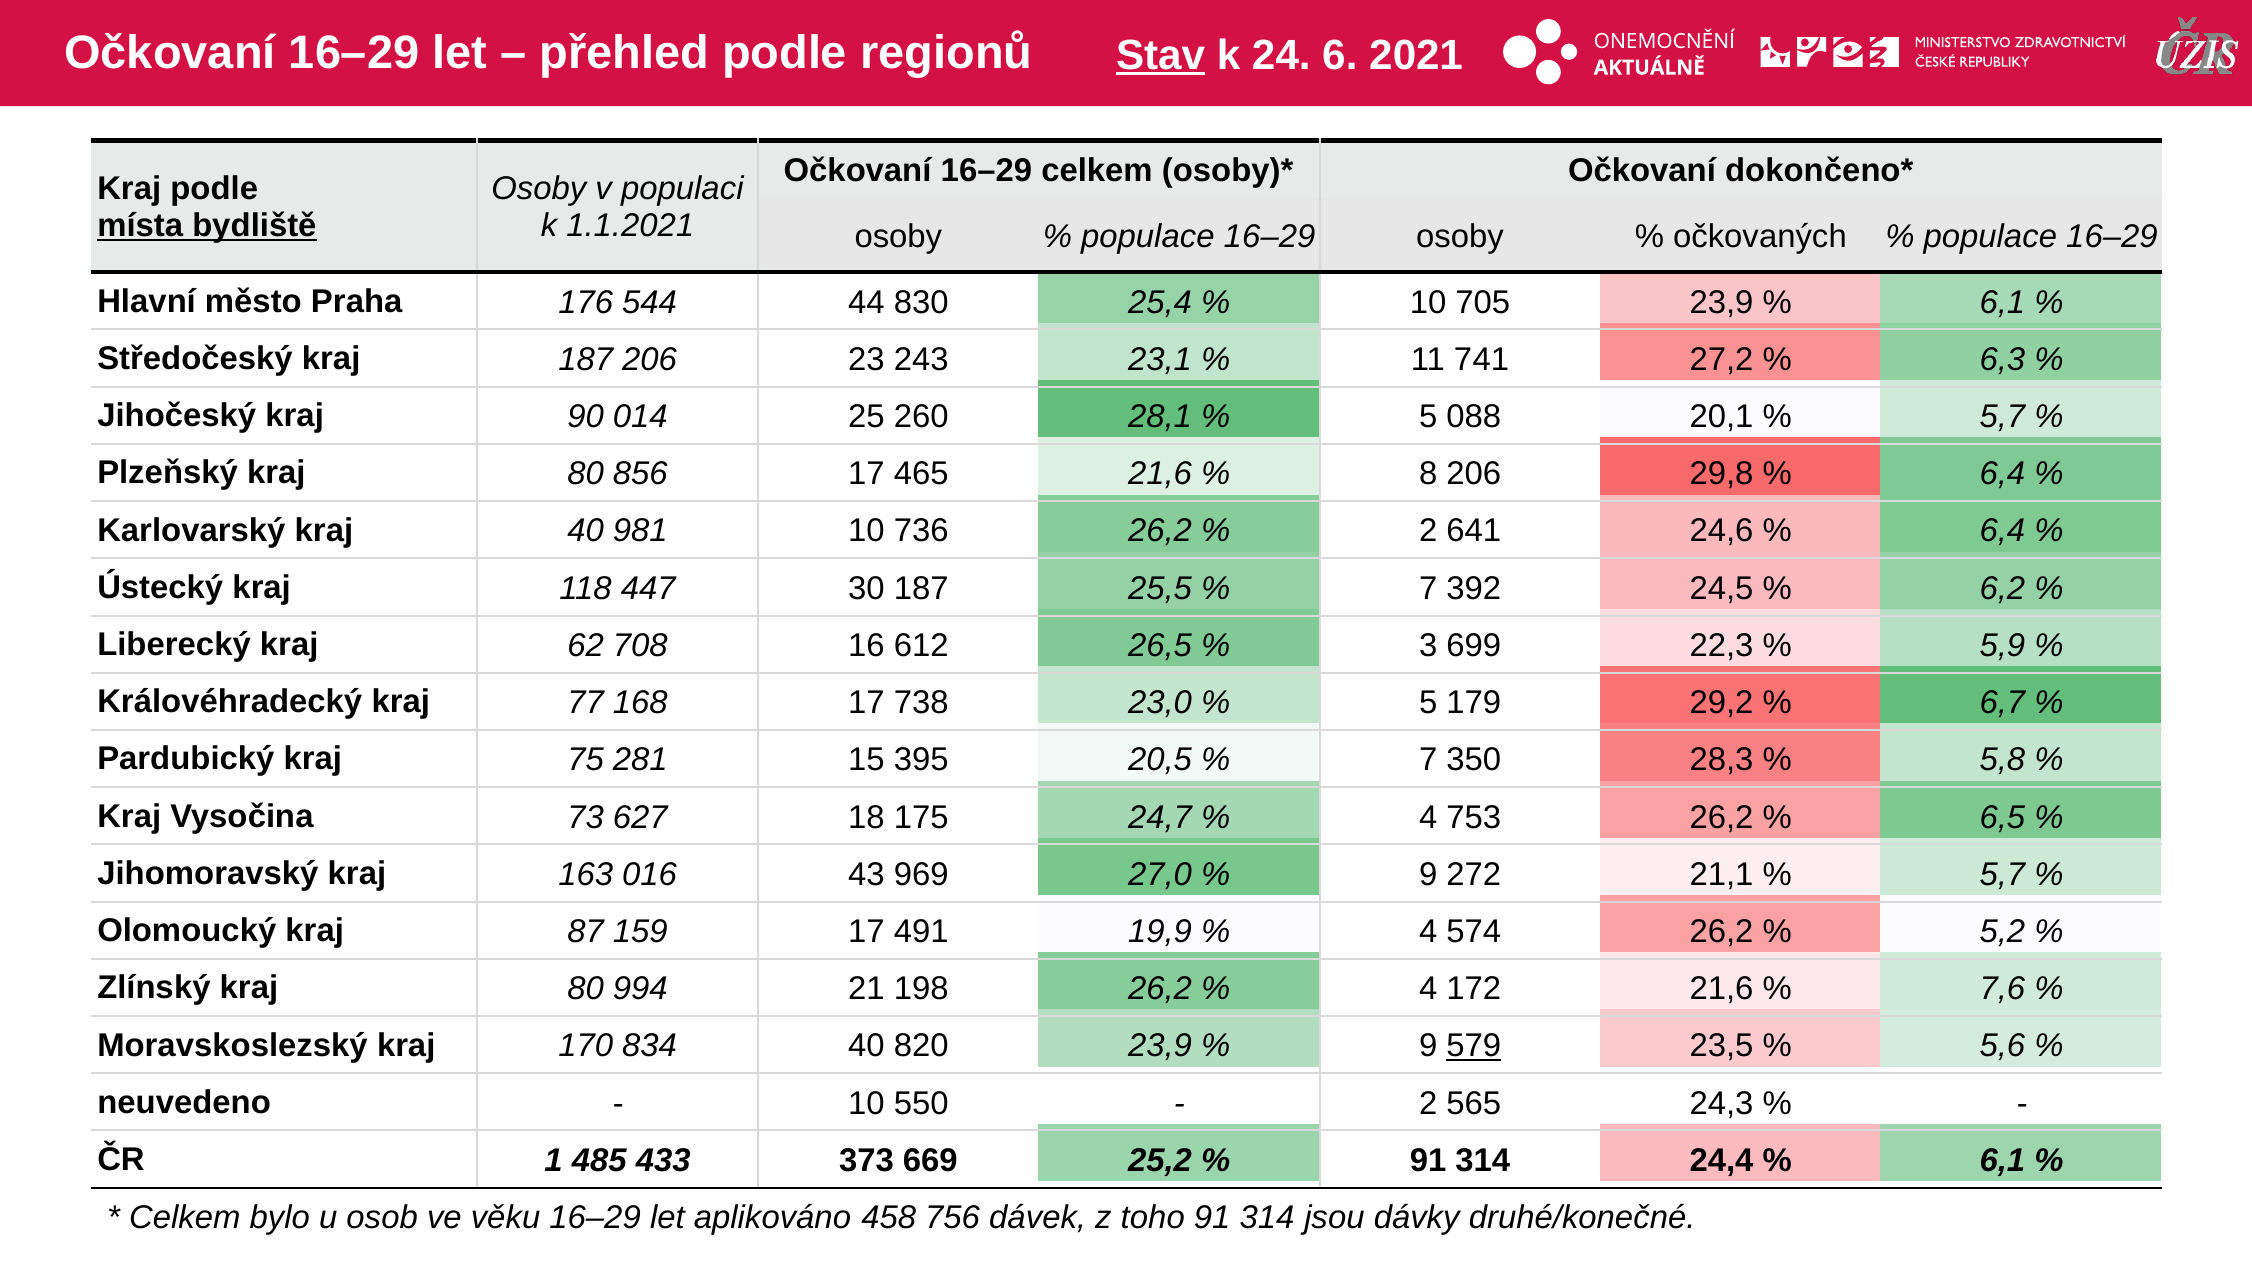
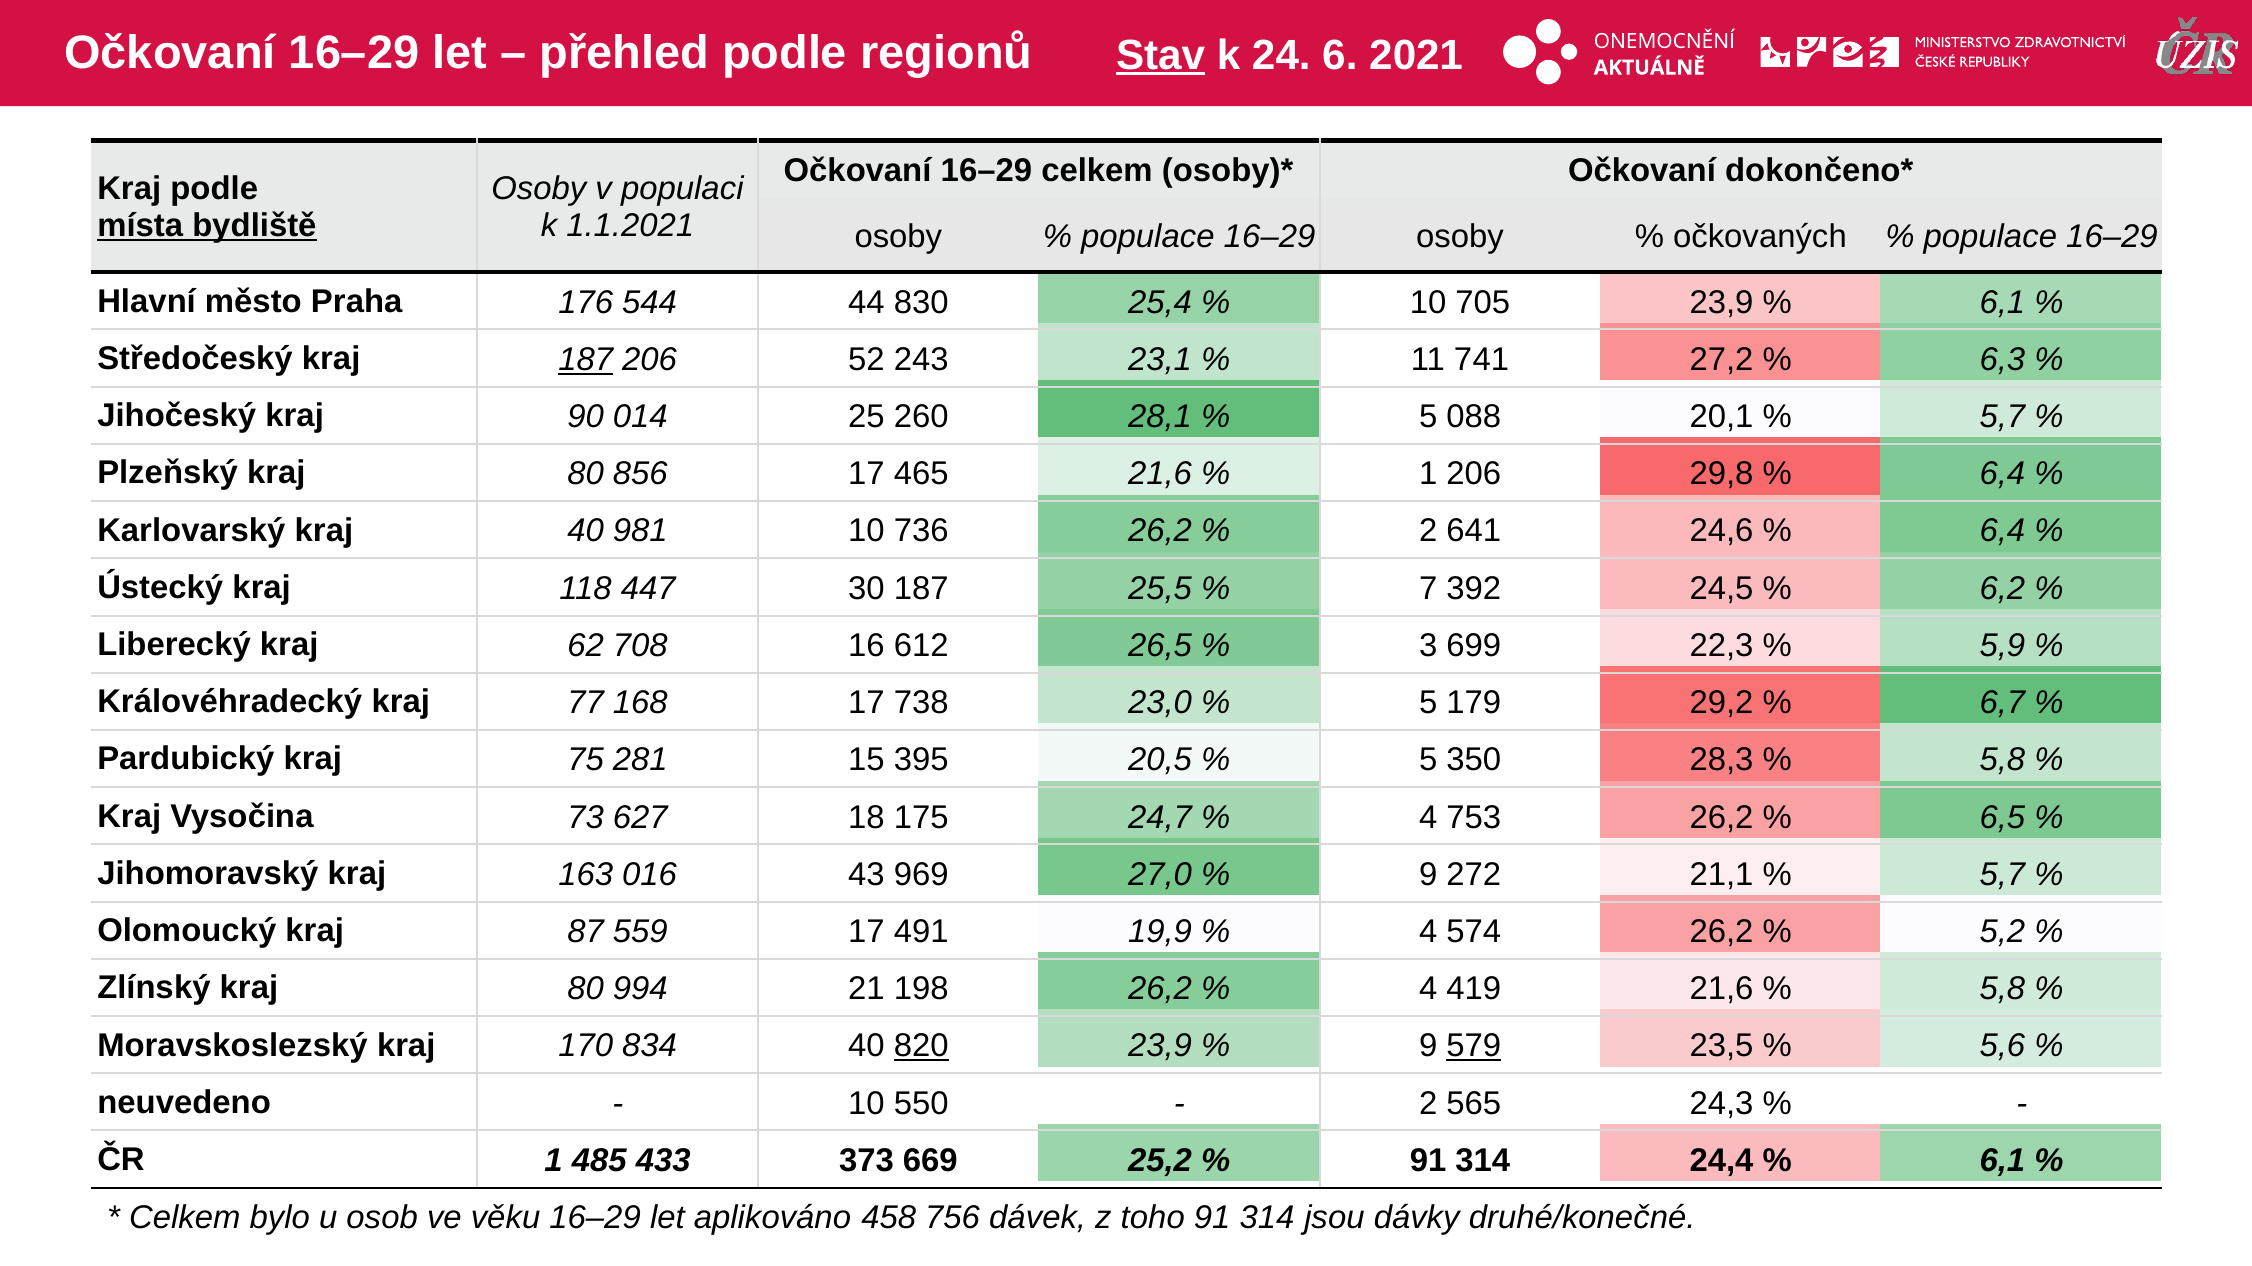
187 at (586, 360) underline: none -> present
23: 23 -> 52
8 at (1428, 474): 8 -> 1
7 at (1428, 760): 7 -> 5
159: 159 -> 559
172: 172 -> 419
7,6 at (2002, 989): 7,6 -> 5,8
820 underline: none -> present
